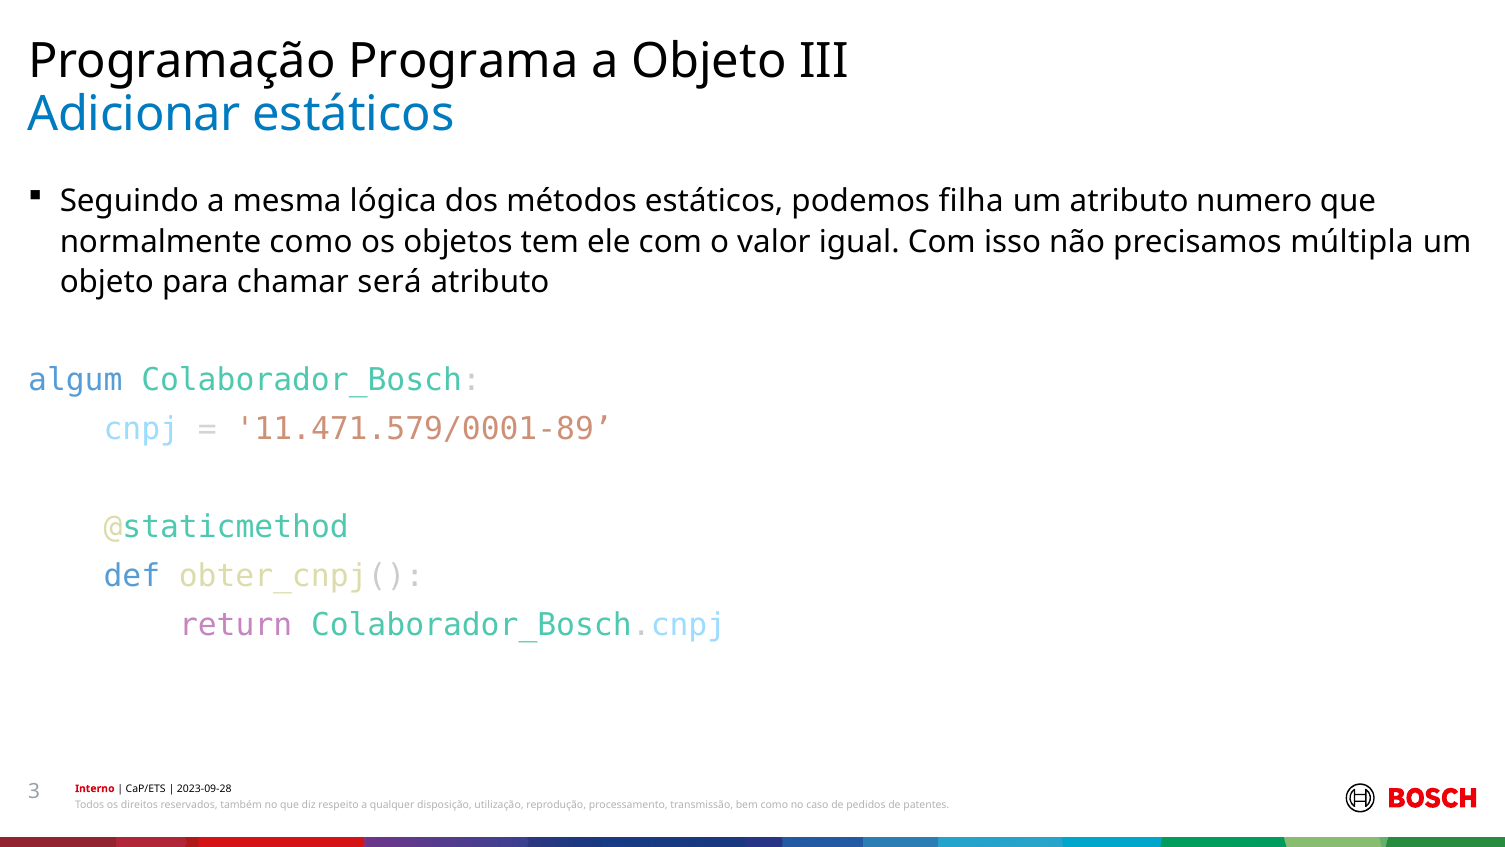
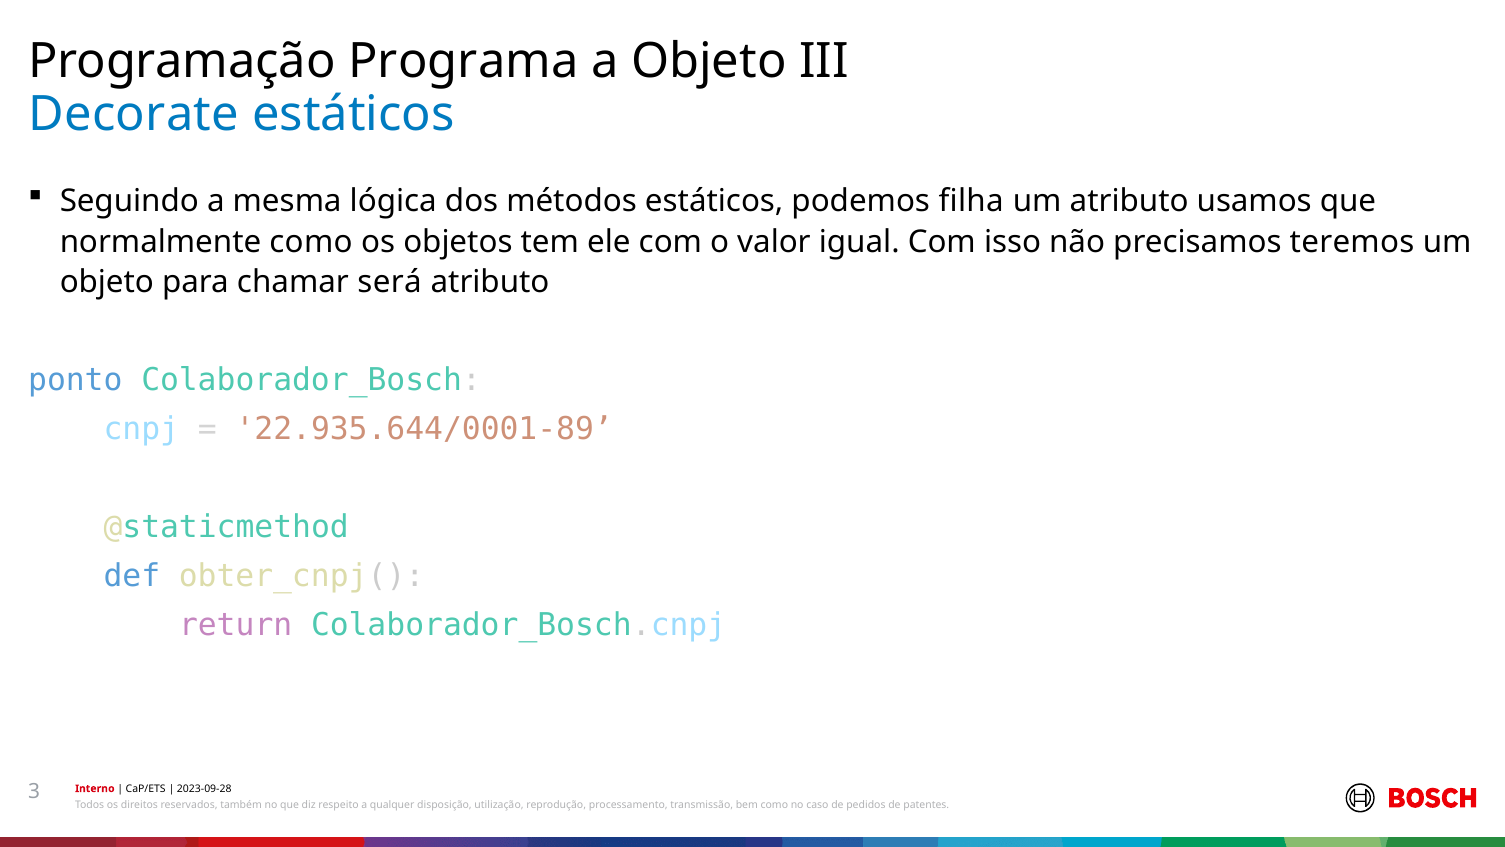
Adicionar: Adicionar -> Decorate
numero: numero -> usamos
múltipla: múltipla -> teremos
algum: algum -> ponto
11.471.579/0001-89: 11.471.579/0001-89 -> 22.935.644/0001-89
